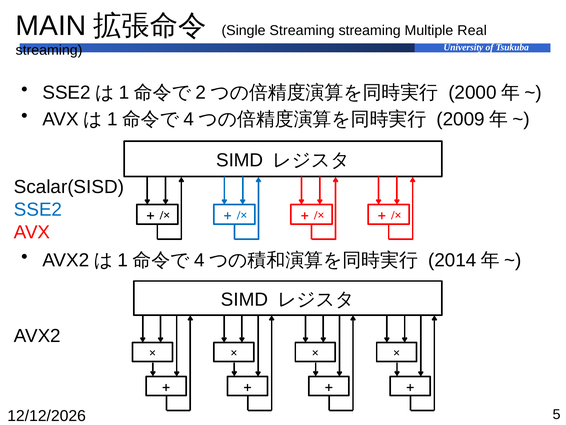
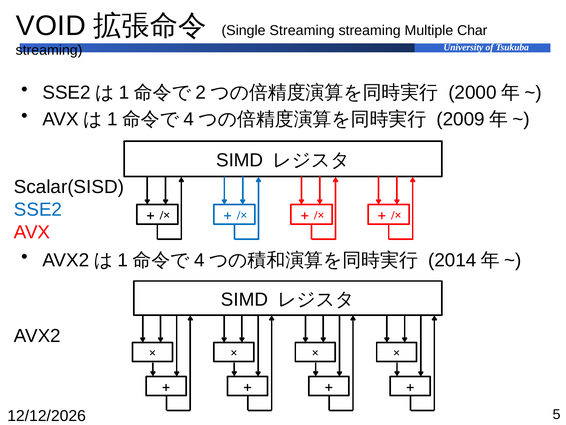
MAIN: MAIN -> VOID
Real: Real -> Char
